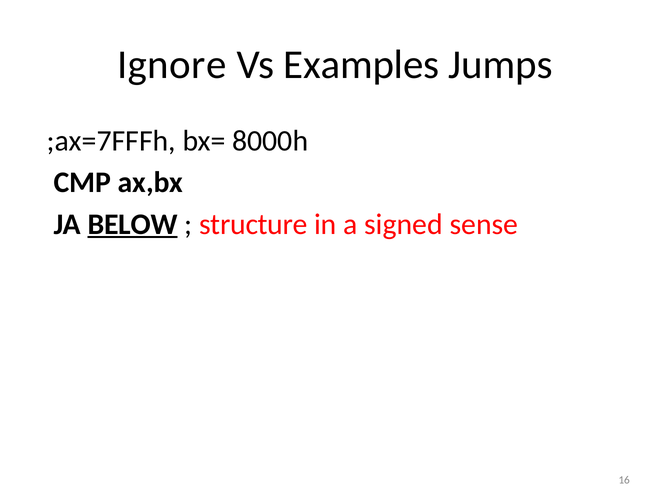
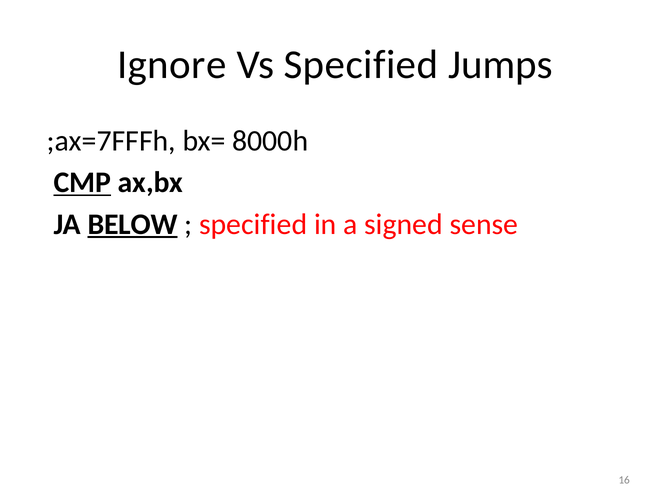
Vs Examples: Examples -> Specified
CMP underline: none -> present
structure at (253, 224): structure -> specified
